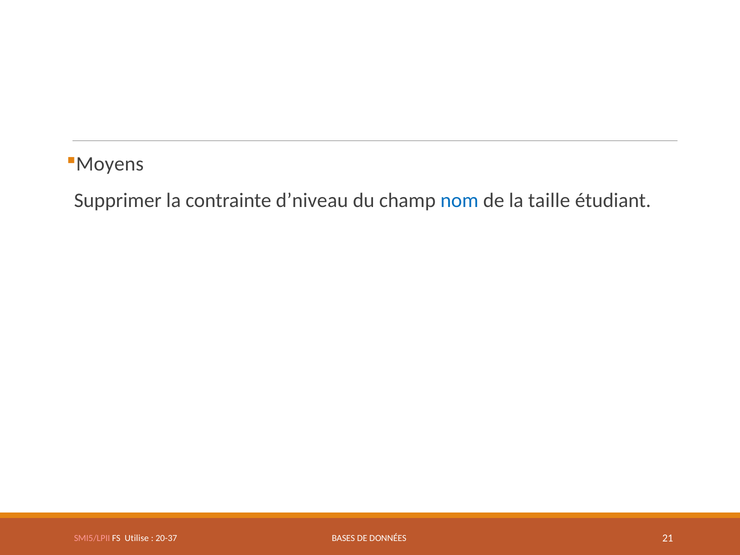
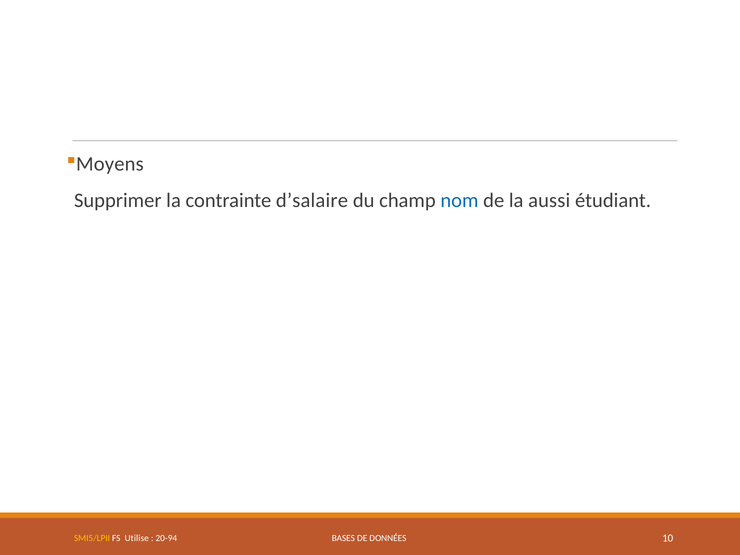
d’niveau: d’niveau -> d’salaire
taille: taille -> aussi
SMI5/LPII colour: pink -> yellow
20-37: 20-37 -> 20-94
21: 21 -> 10
